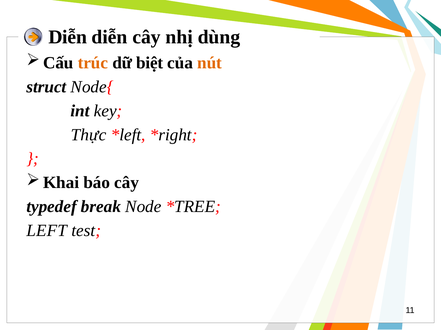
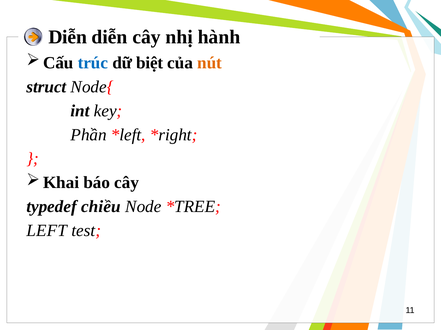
dùng: dùng -> hành
trúc colour: orange -> blue
Thực: Thực -> Phần
break: break -> chiều
